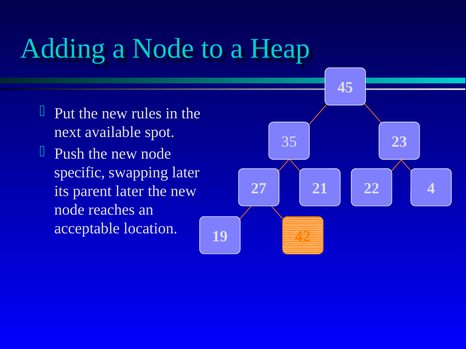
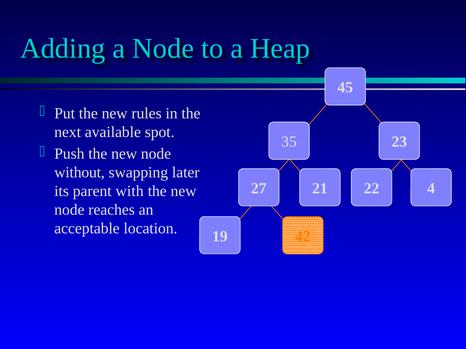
specific: specific -> without
parent later: later -> with
